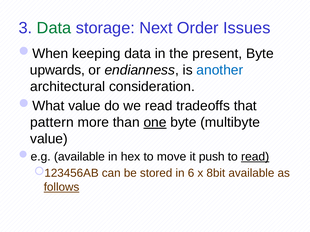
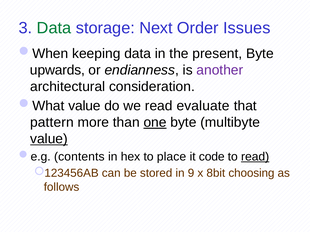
another colour: blue -> purple
tradeoffs: tradeoffs -> evaluate
value at (49, 139) underline: none -> present
available at (79, 157): available -> contents
move: move -> place
push: push -> code
6: 6 -> 9
8bit available: available -> choosing
follows underline: present -> none
